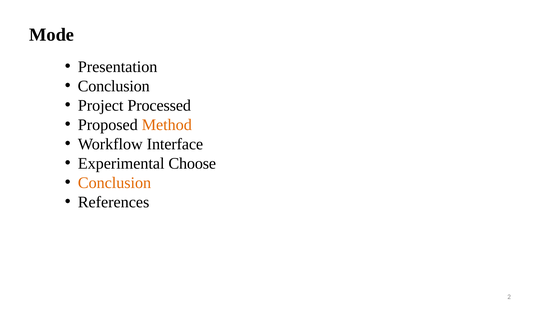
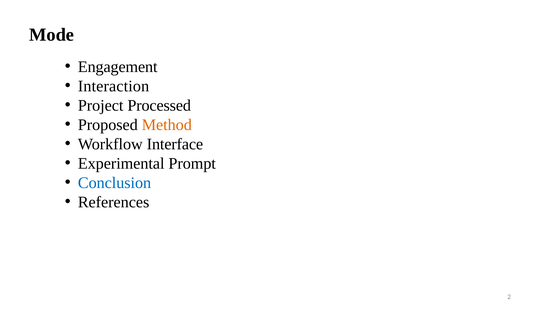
Presentation: Presentation -> Engagement
Conclusion at (114, 86): Conclusion -> Interaction
Choose: Choose -> Prompt
Conclusion at (115, 183) colour: orange -> blue
